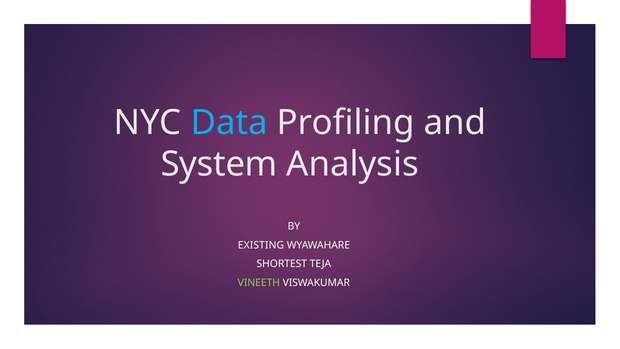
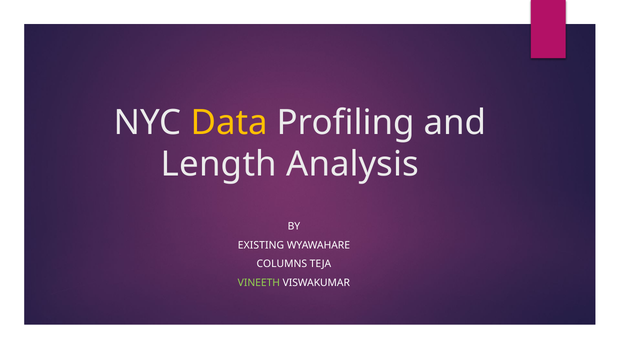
Data colour: light blue -> yellow
System: System -> Length
SHORTEST: SHORTEST -> COLUMNS
